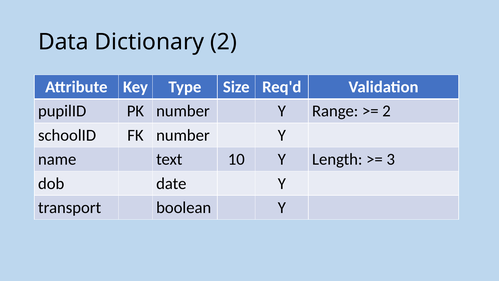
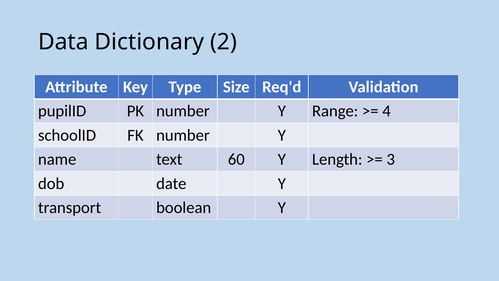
2 at (387, 111): 2 -> 4
10: 10 -> 60
